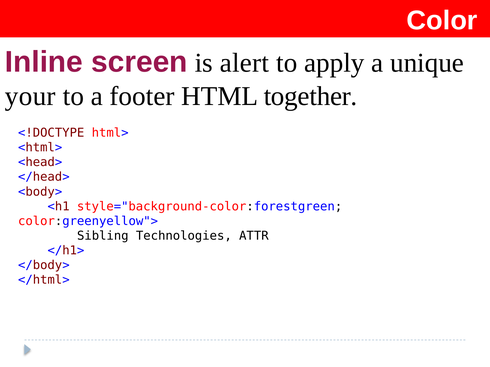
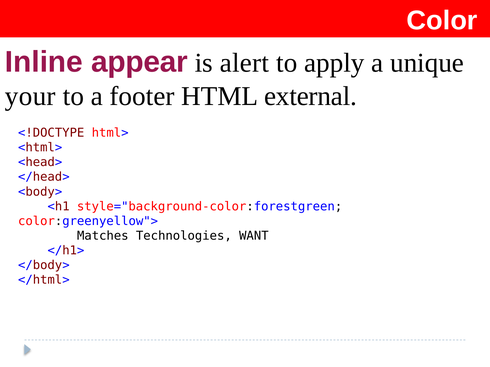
screen: screen -> appear
together: together -> external
Sibling: Sibling -> Matches
ATTR: ATTR -> WANT
